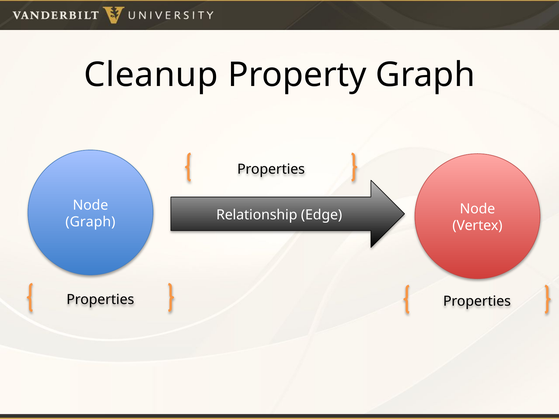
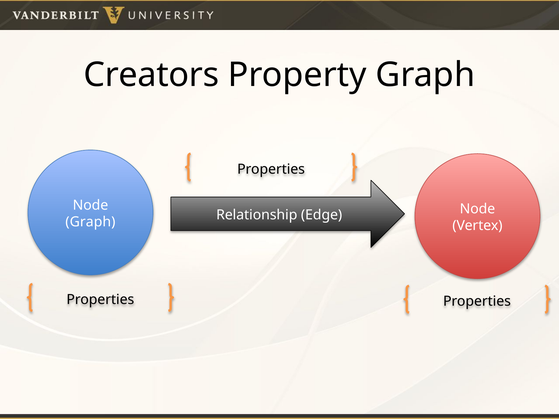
Cleanup: Cleanup -> Creators
